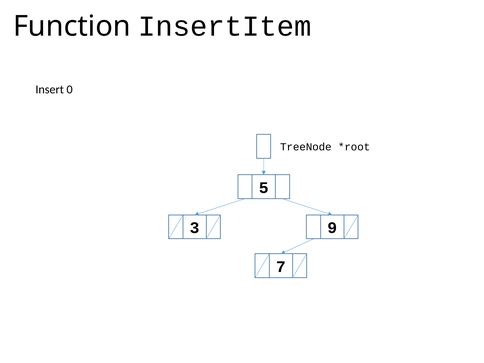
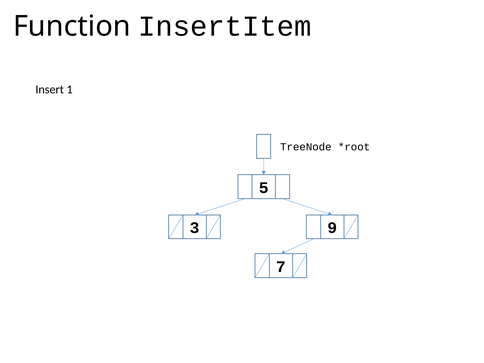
0: 0 -> 1
